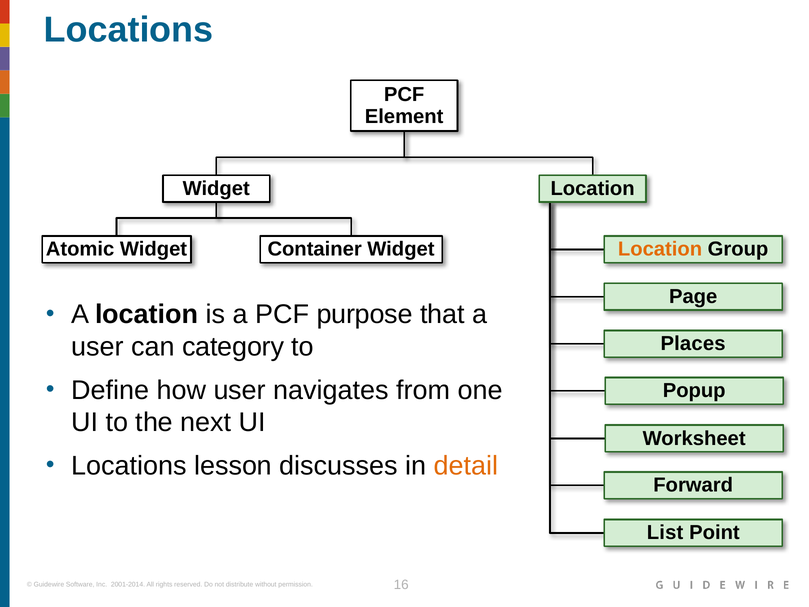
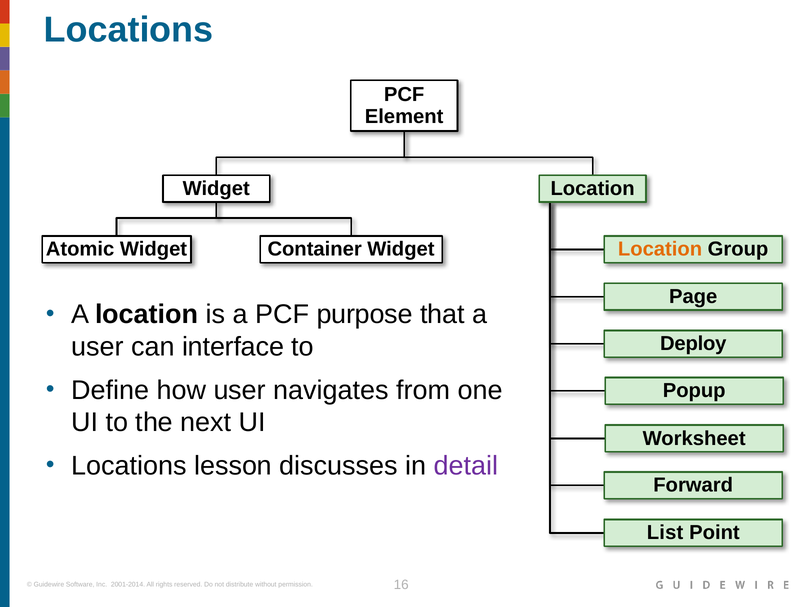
Places: Places -> Deploy
category: category -> interface
detail colour: orange -> purple
